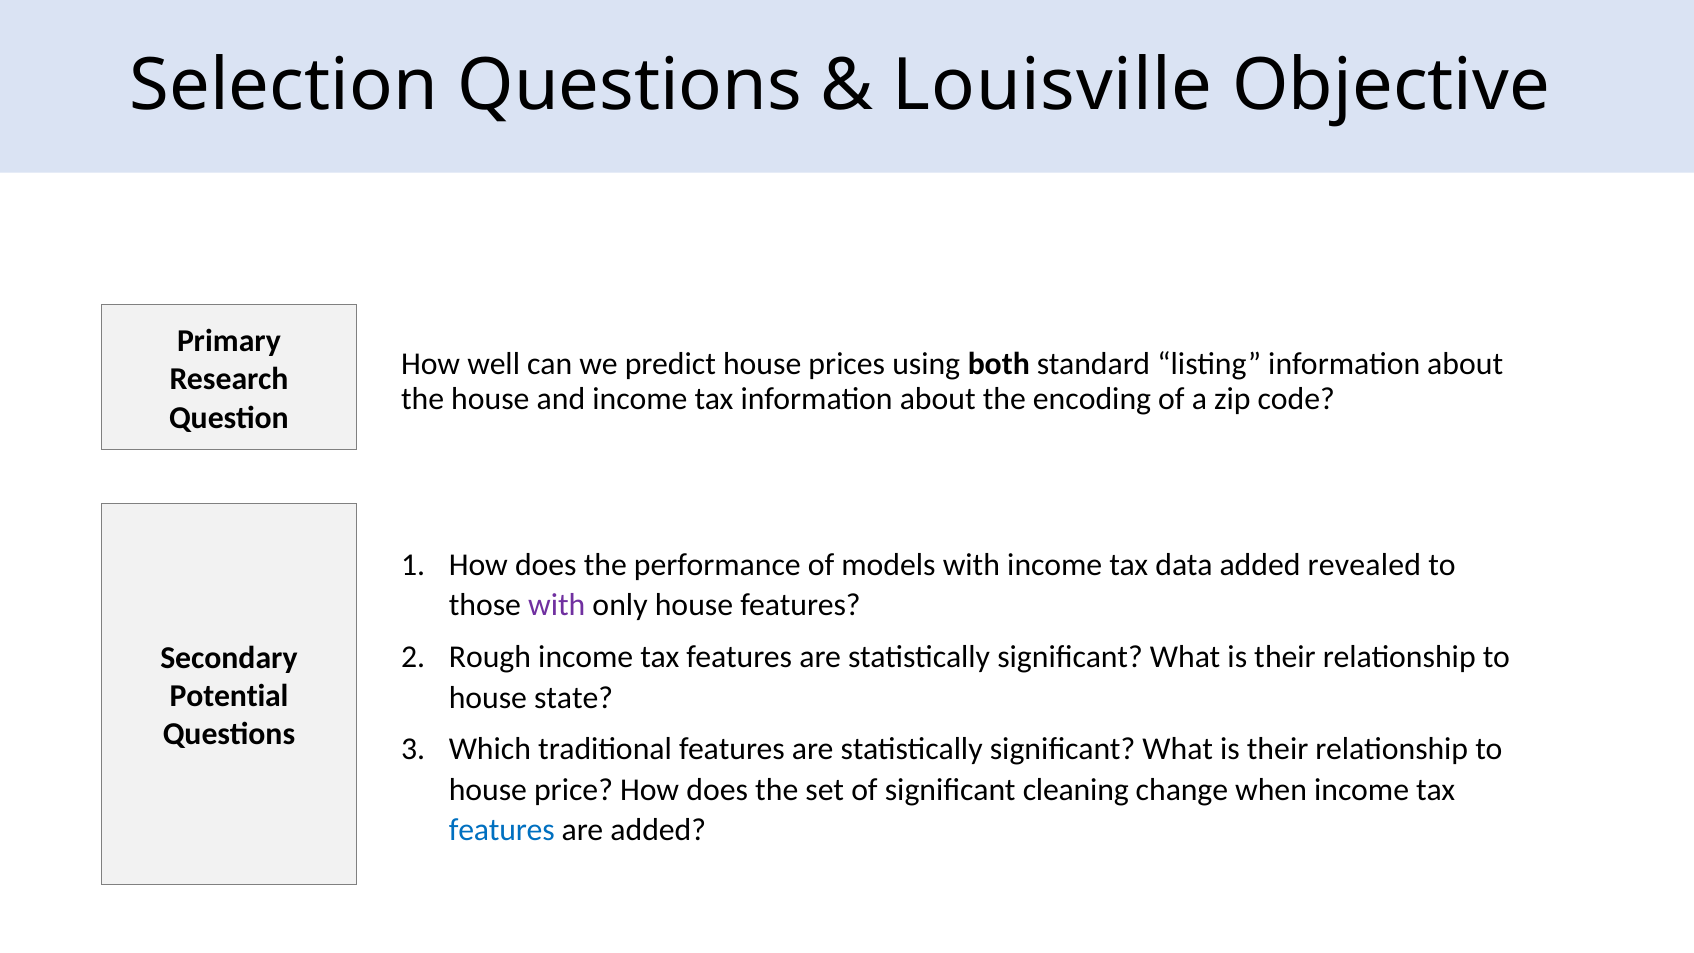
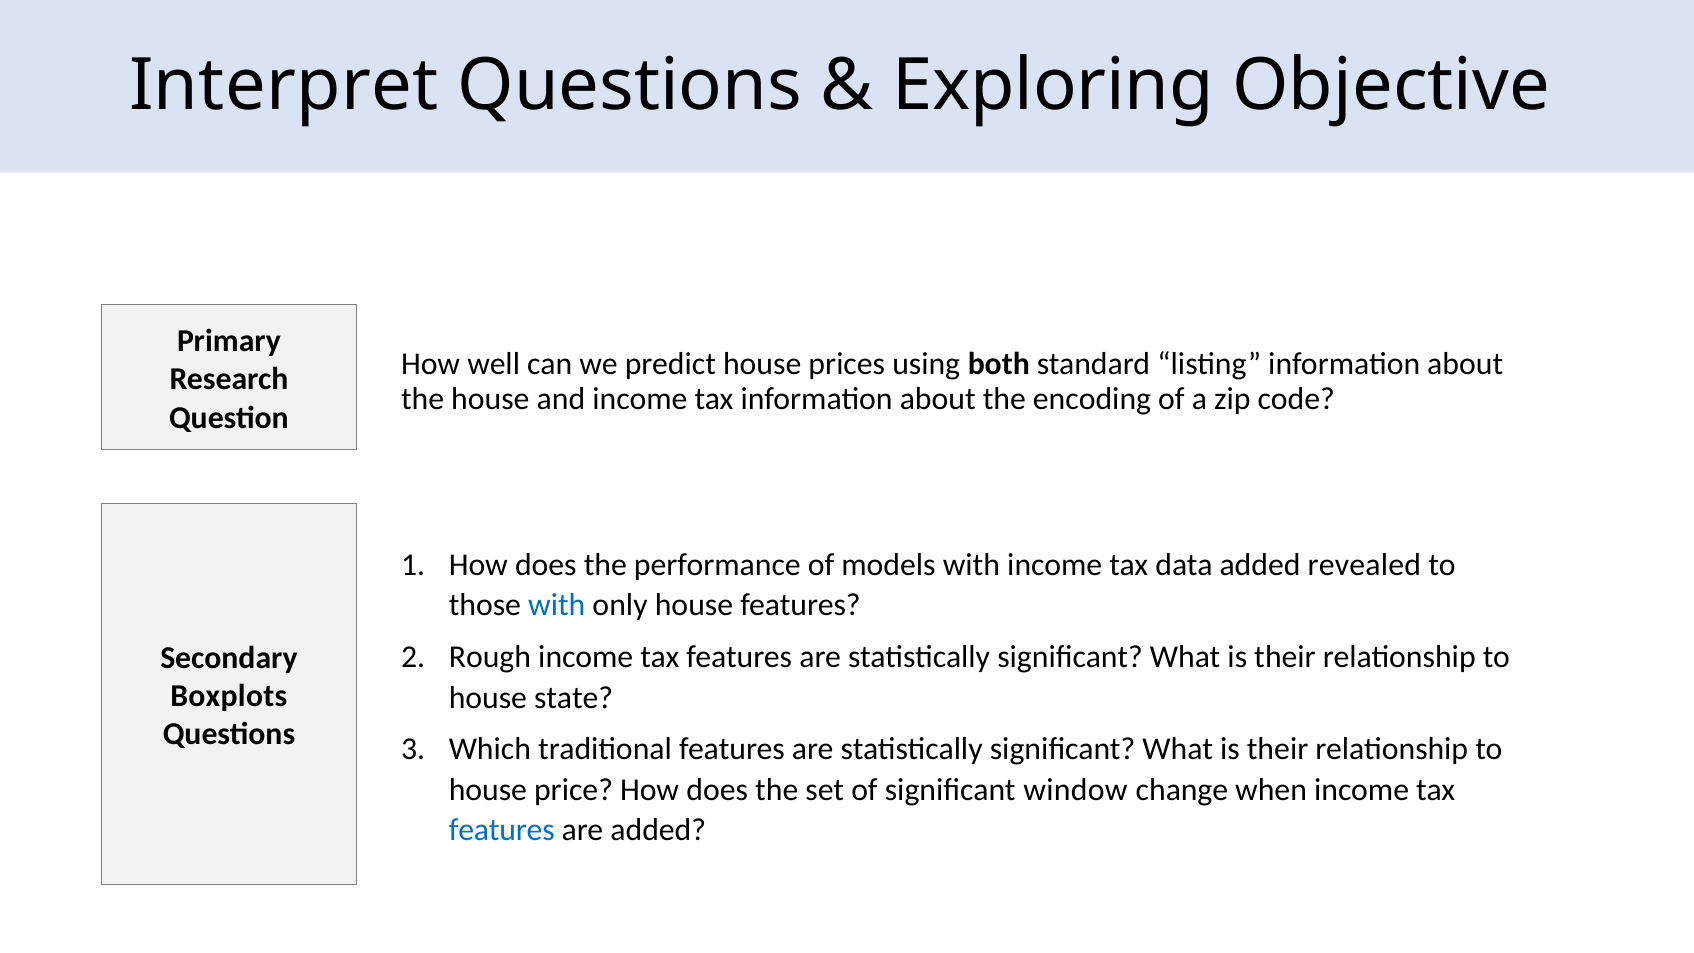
Selection: Selection -> Interpret
Louisville: Louisville -> Exploring
with at (557, 605) colour: purple -> blue
Potential: Potential -> Boxplots
cleaning: cleaning -> window
